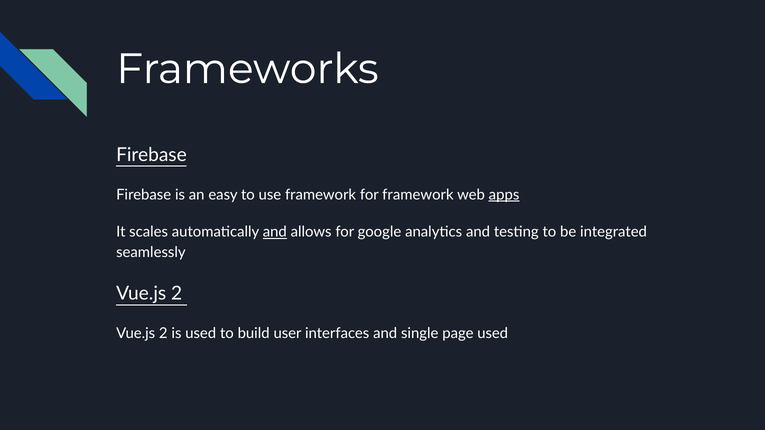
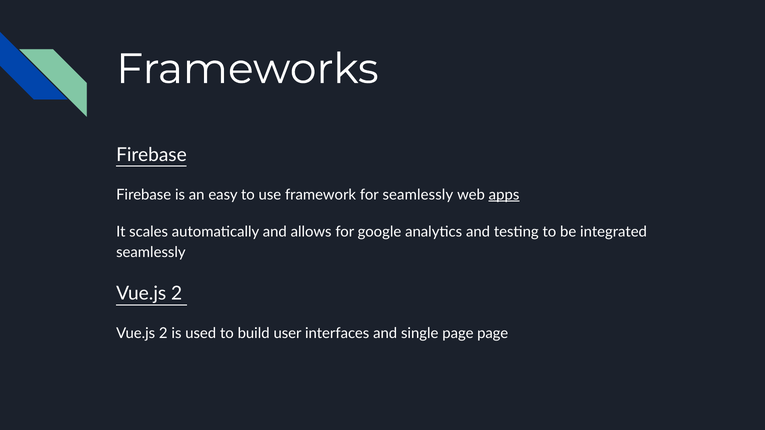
for framework: framework -> seamlessly
and at (275, 232) underline: present -> none
page used: used -> page
